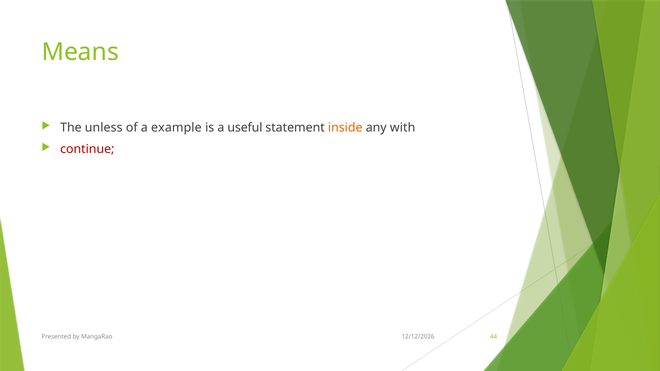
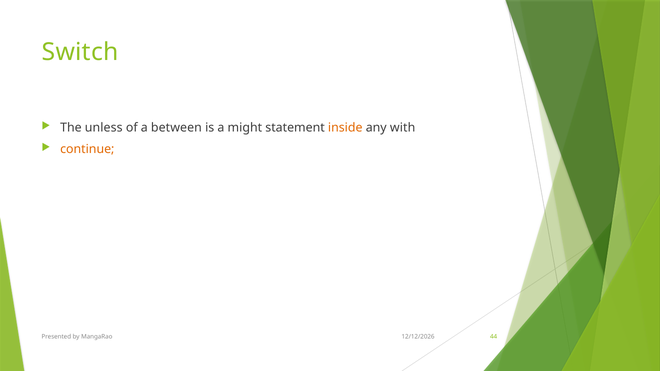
Means: Means -> Switch
example: example -> between
useful: useful -> might
continue colour: red -> orange
